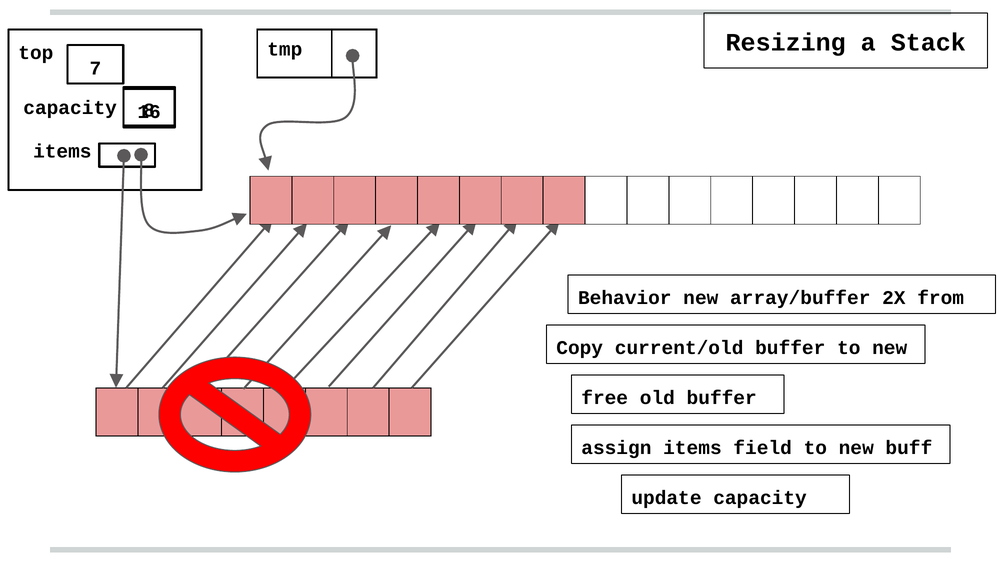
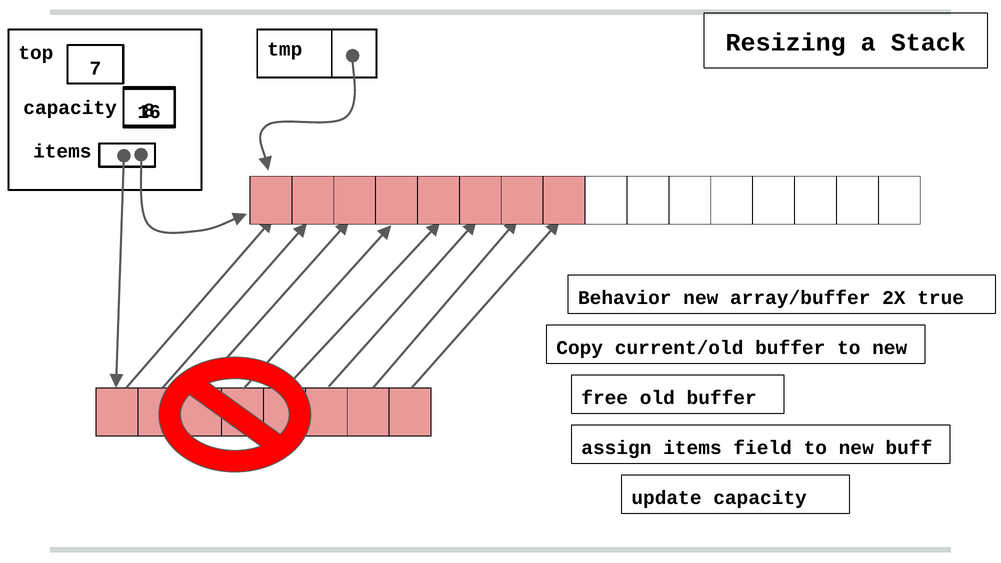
from: from -> true
